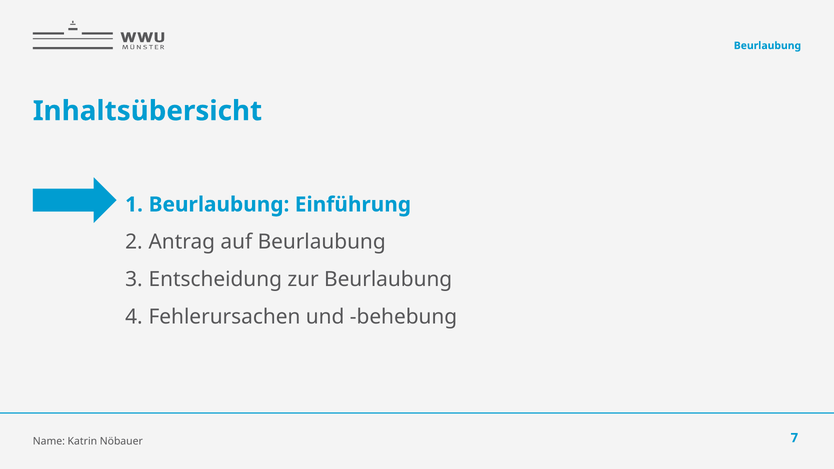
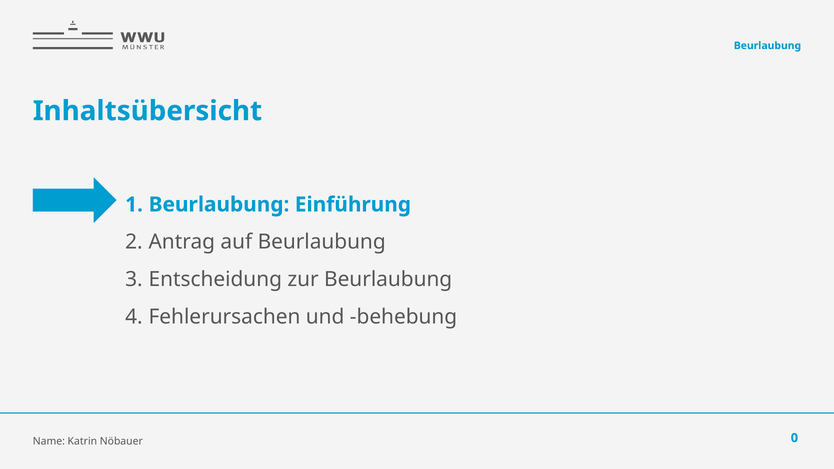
7: 7 -> 0
